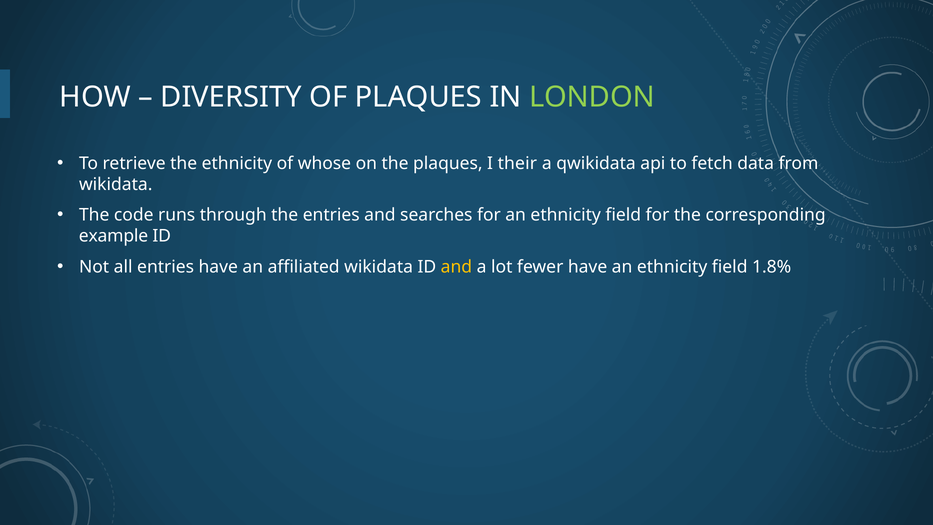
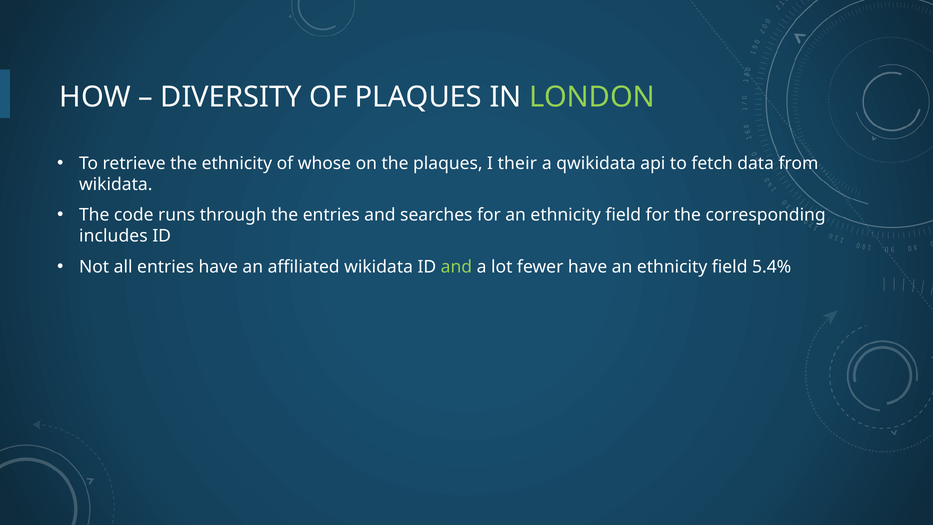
example: example -> includes
and at (456, 267) colour: yellow -> light green
1.8%: 1.8% -> 5.4%
